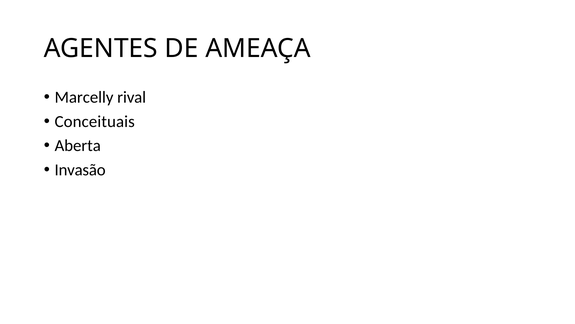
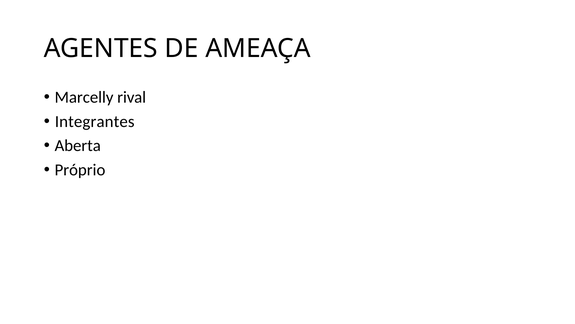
Conceituais: Conceituais -> Integrantes
Invasão: Invasão -> Próprio
